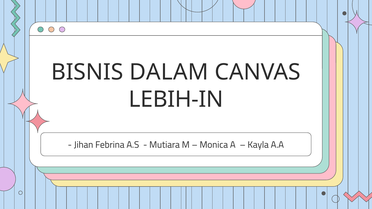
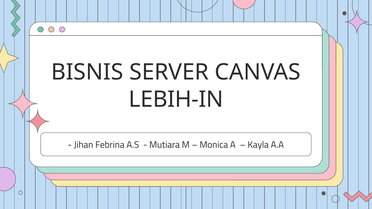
DALAM: DALAM -> SERVER
